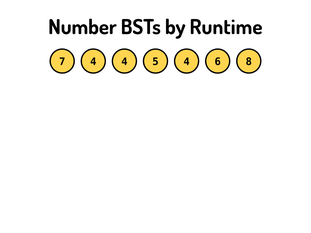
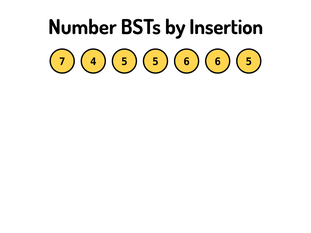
Runtime: Runtime -> Insertion
7 4: 4 -> 5
5 4: 4 -> 6
6 8: 8 -> 5
